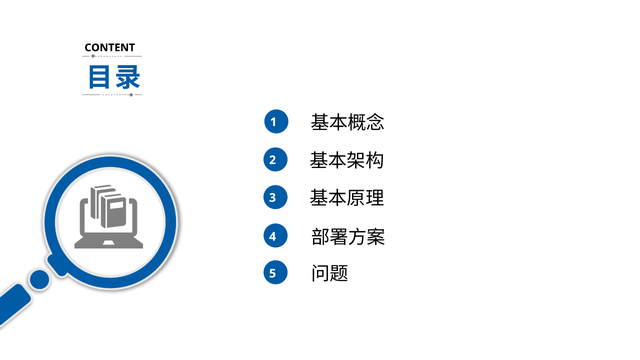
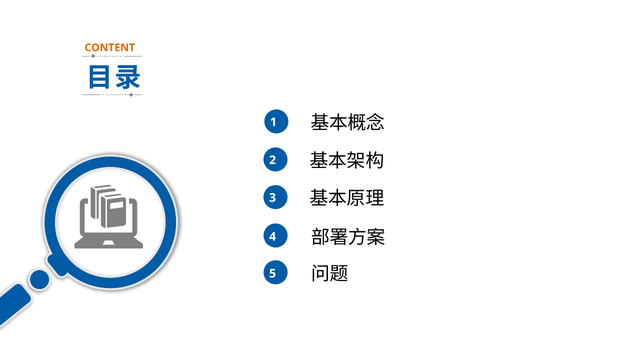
CONTENT colour: black -> orange
